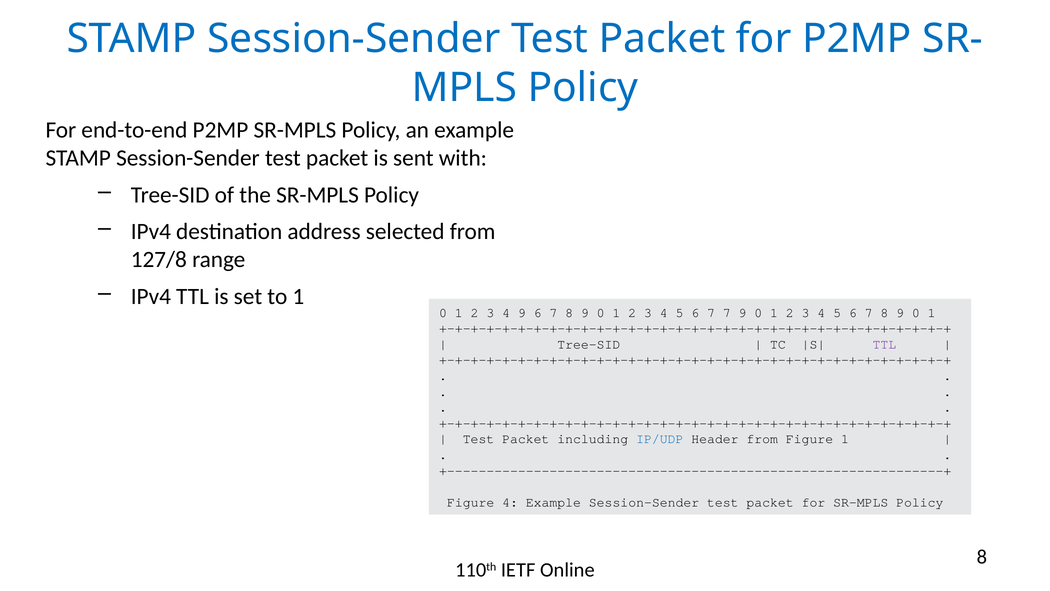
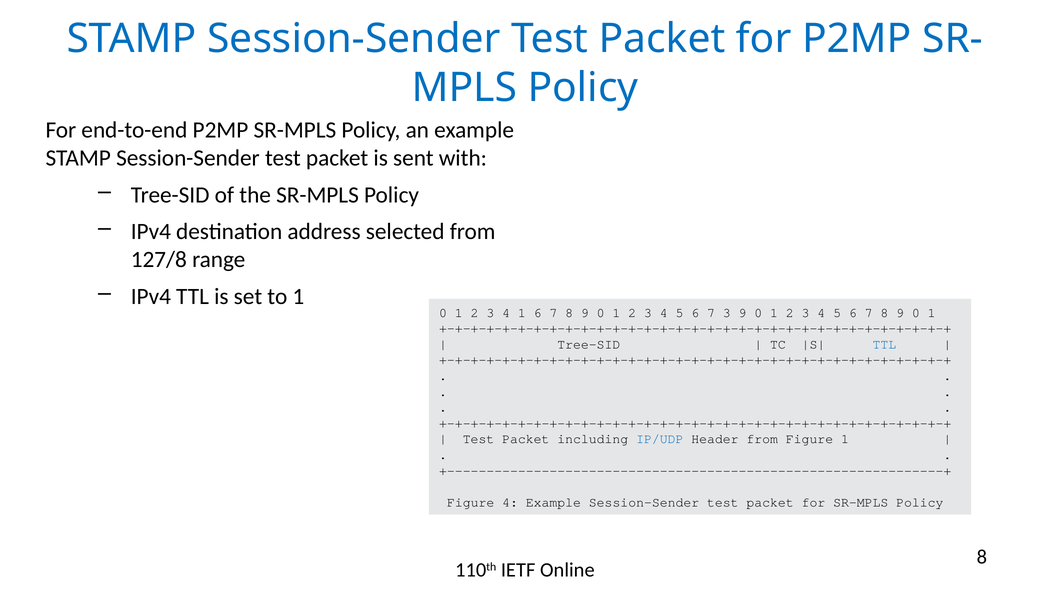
4 9: 9 -> 1
7 7: 7 -> 3
TTL at (884, 344) colour: purple -> blue
